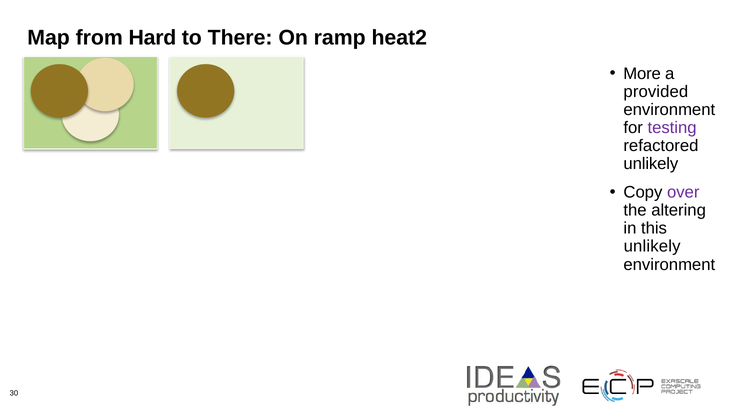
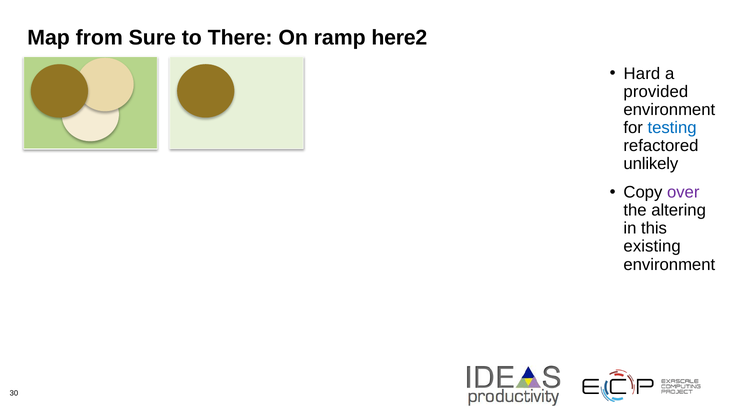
Hard: Hard -> Sure
heat2: heat2 -> here2
More: More -> Hard
testing colour: purple -> blue
unlikely at (652, 247): unlikely -> existing
